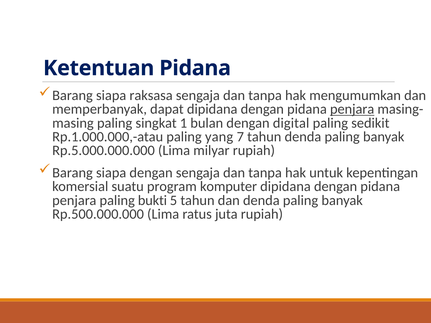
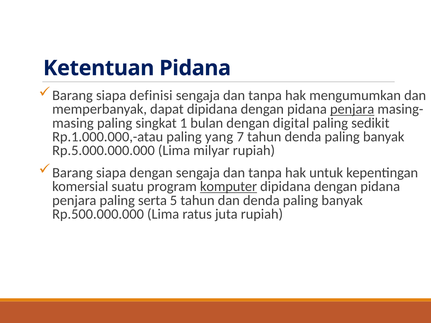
raksasa: raksasa -> definisi
komputer underline: none -> present
bukti: bukti -> serta
